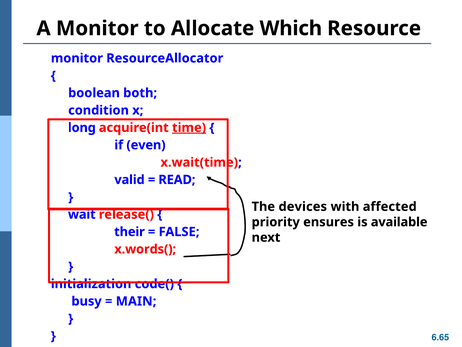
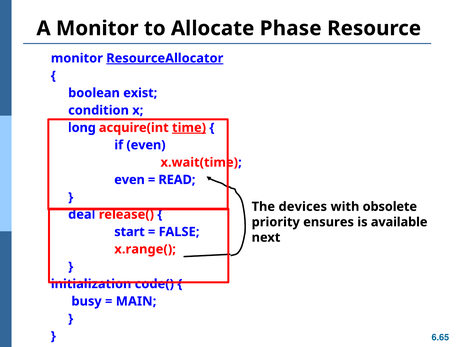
Which: Which -> Phase
ResourceAllocator underline: none -> present
both: both -> exist
valid at (130, 180): valid -> even
affected: affected -> obsolete
wait: wait -> deal
their: their -> start
x.words(: x.words( -> x.range(
